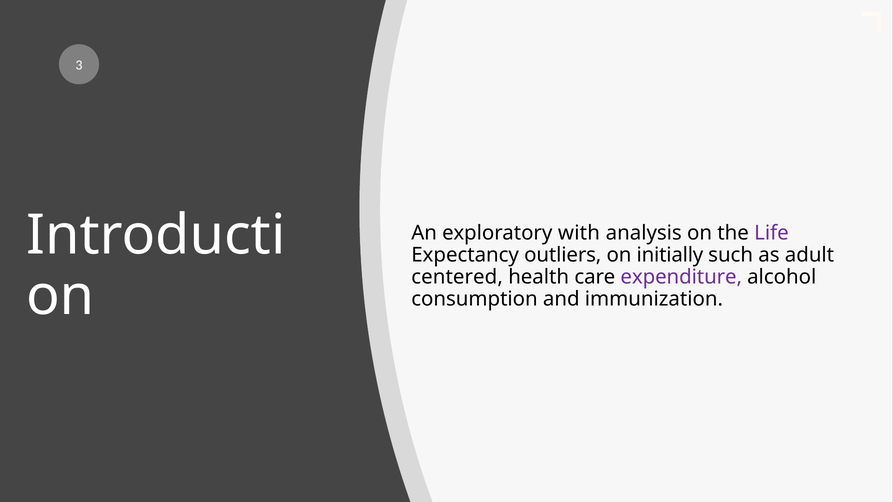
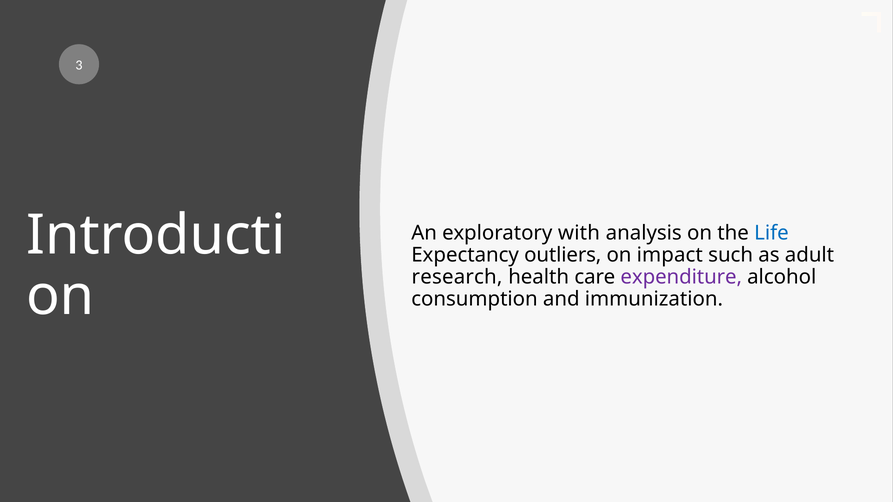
Life colour: purple -> blue
initially: initially -> impact
centered: centered -> research
